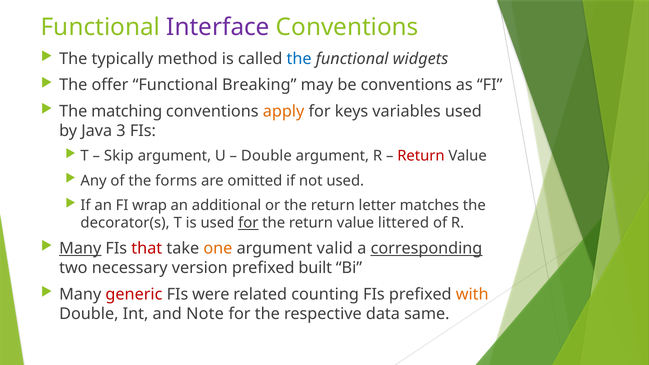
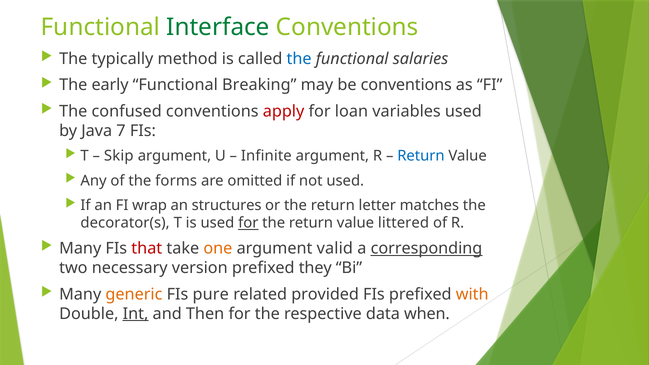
Interface colour: purple -> green
widgets: widgets -> salaries
offer: offer -> early
matching: matching -> confused
apply colour: orange -> red
keys: keys -> loan
3: 3 -> 7
Double at (266, 156): Double -> Infinite
Return at (421, 156) colour: red -> blue
additional: additional -> structures
Many at (80, 249) underline: present -> none
built: built -> they
generic colour: red -> orange
were: were -> pure
counting: counting -> provided
Int underline: none -> present
Note: Note -> Then
same: same -> when
